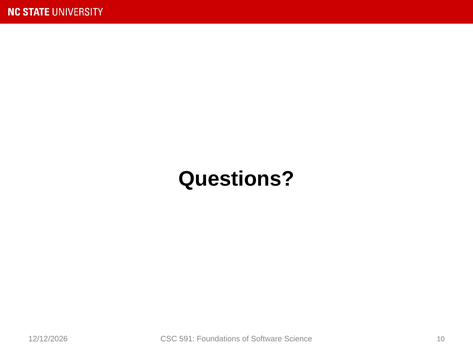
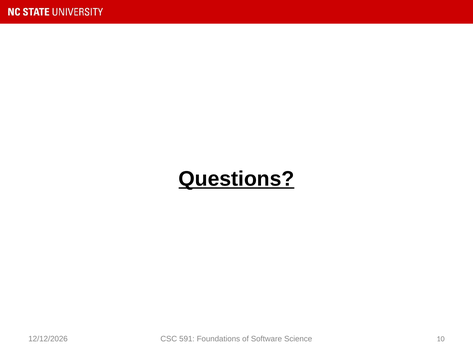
Questions underline: none -> present
